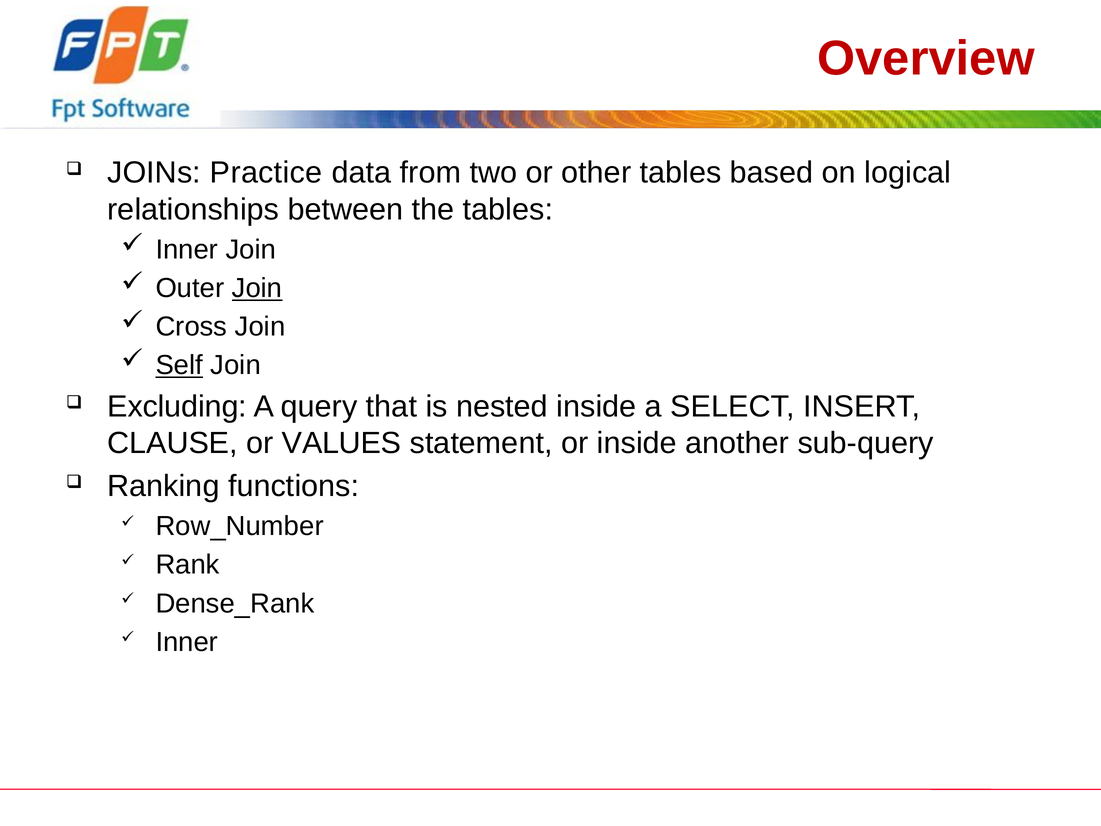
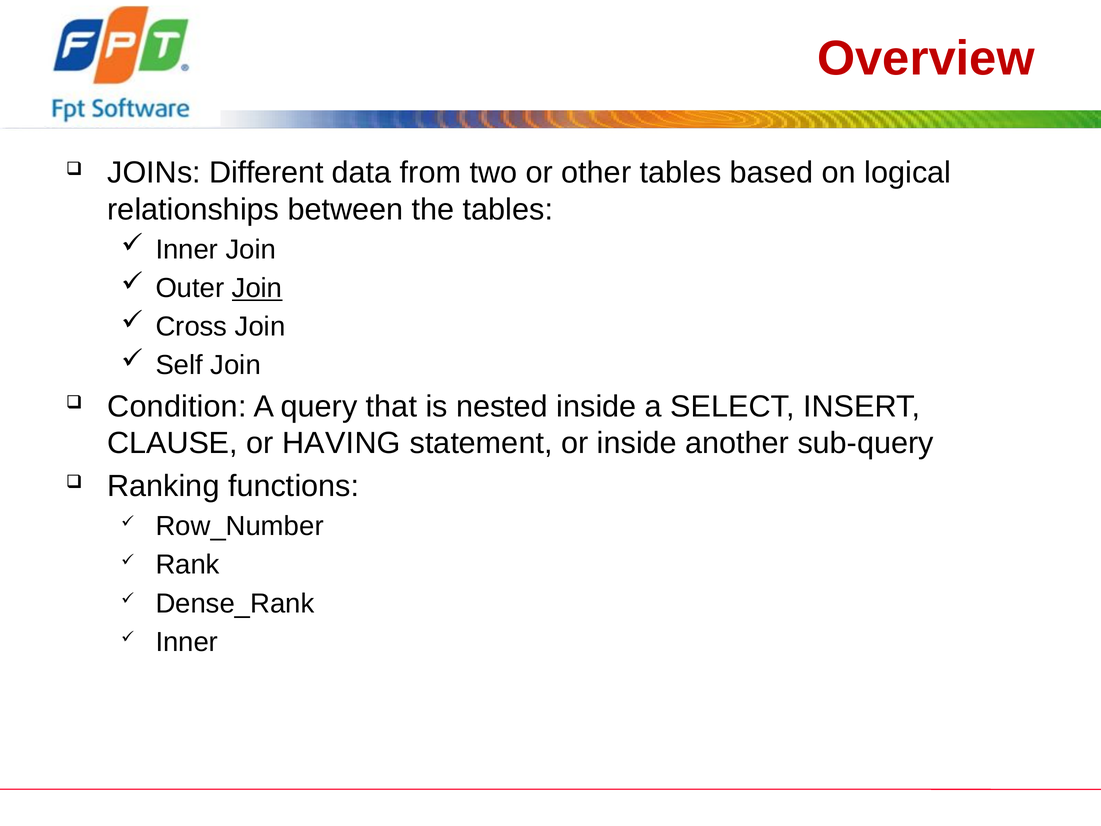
Practice: Practice -> Different
Self underline: present -> none
Excluding: Excluding -> Condition
VALUES: VALUES -> HAVING
